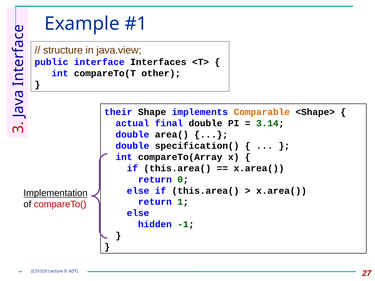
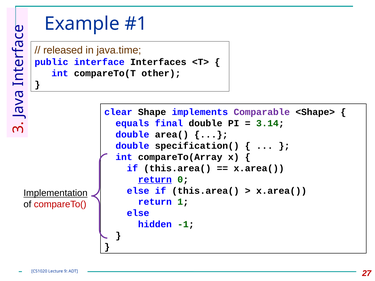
structure: structure -> released
java.view: java.view -> java.time
their: their -> clear
Comparable colour: orange -> purple
actual: actual -> equals
return at (155, 180) underline: none -> present
